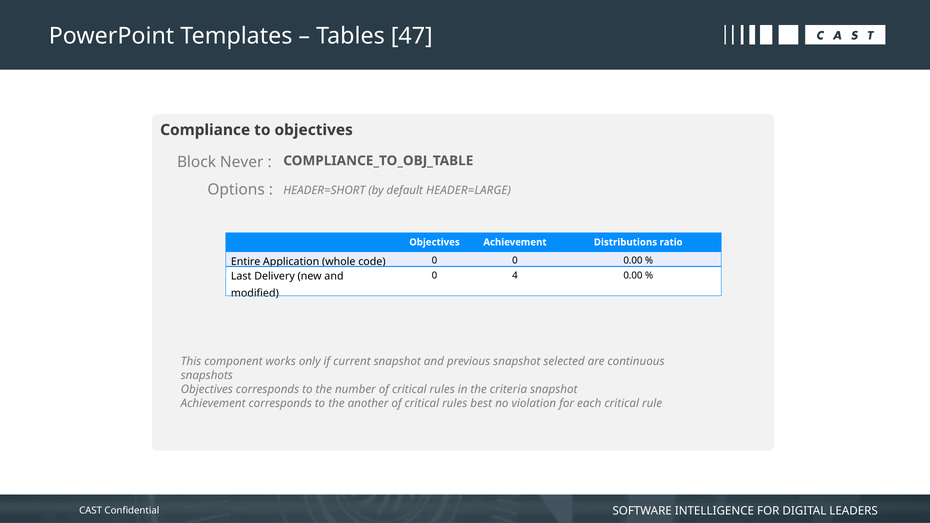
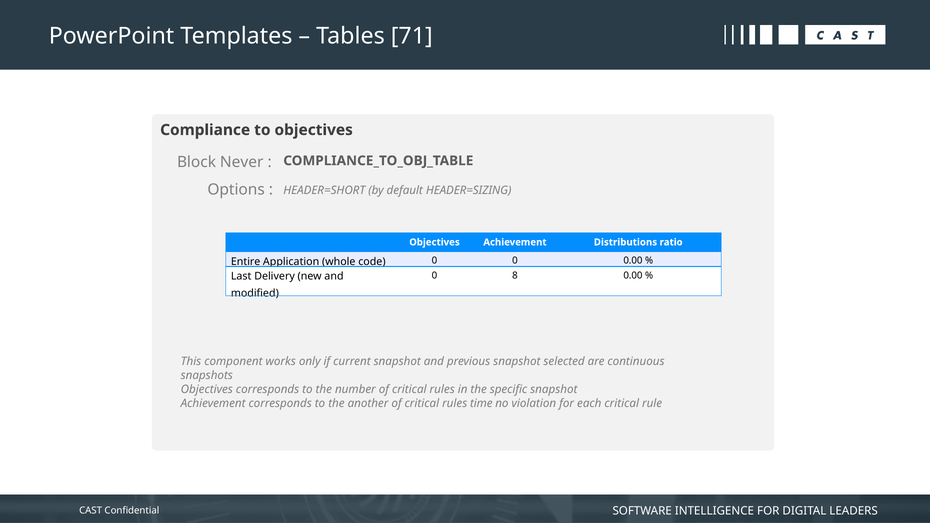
47: 47 -> 71
HEADER=LARGE: HEADER=LARGE -> HEADER=SIZING
4: 4 -> 8
criteria: criteria -> specific
best: best -> time
